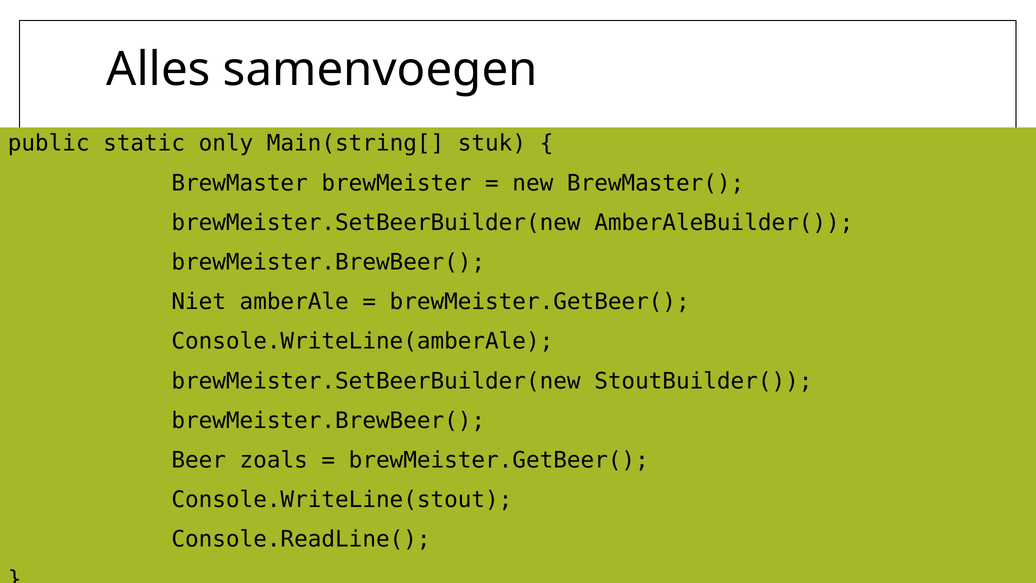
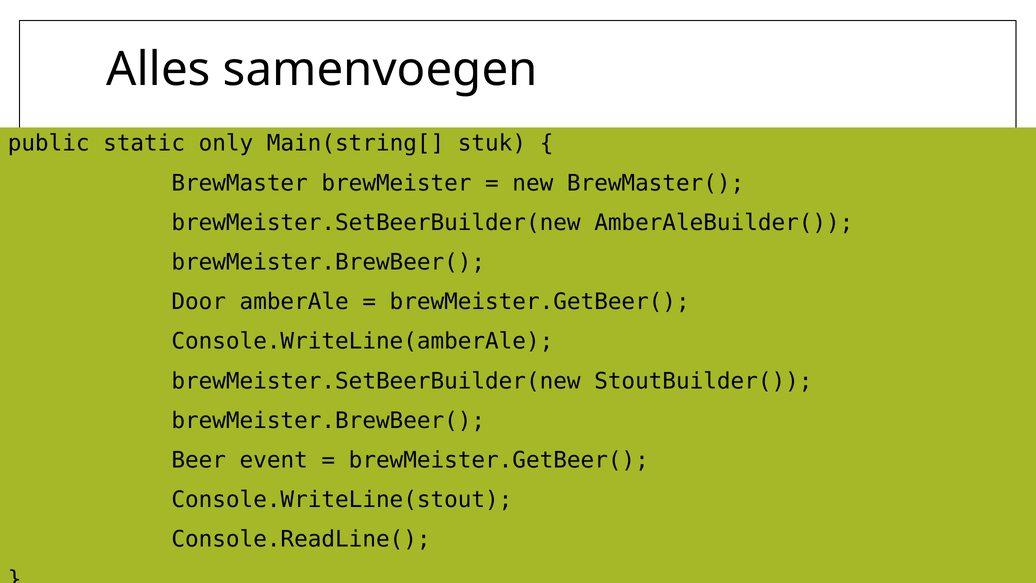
Niet: Niet -> Door
zoals: zoals -> event
